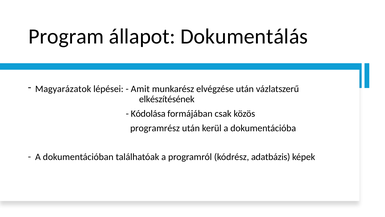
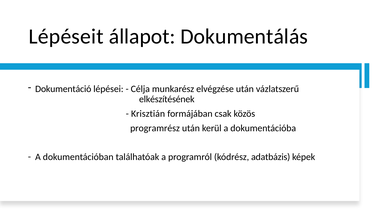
Program: Program -> Lépéseit
Magyarázatok: Magyarázatok -> Dokumentáció
Amit: Amit -> Célja
Kódolása: Kódolása -> Krisztián
